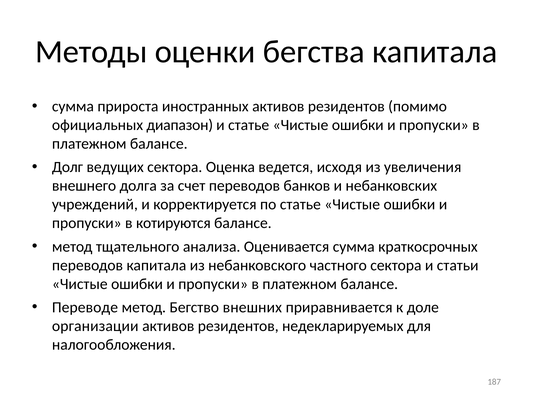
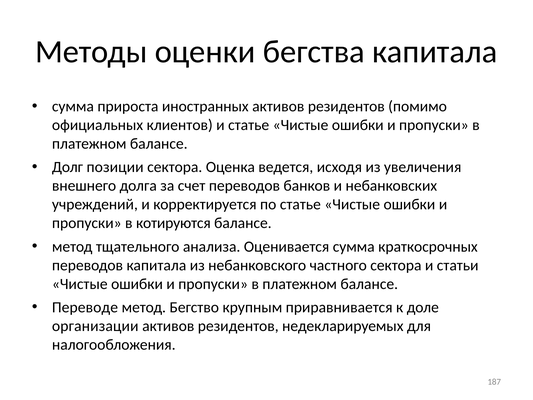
диапазон: диапазон -> клиентов
ведущих: ведущих -> позиции
внешних: внешних -> крупным
